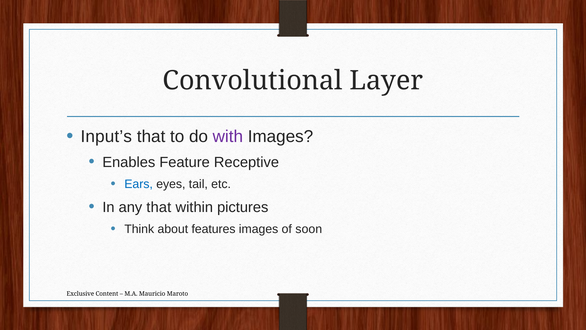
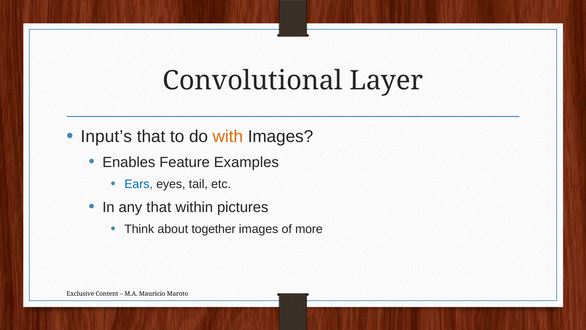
with colour: purple -> orange
Receptive: Receptive -> Examples
features: features -> together
soon: soon -> more
